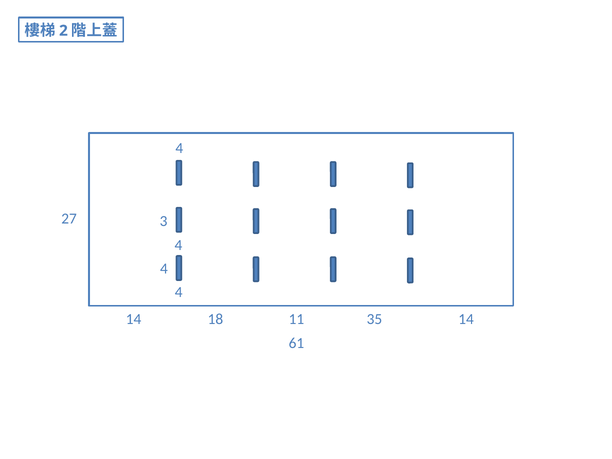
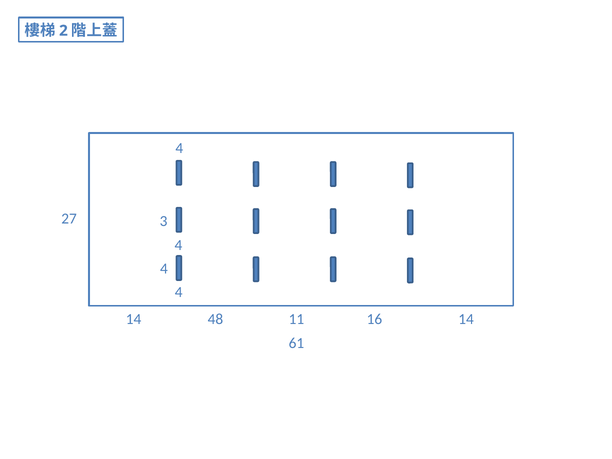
18: 18 -> 48
35: 35 -> 16
